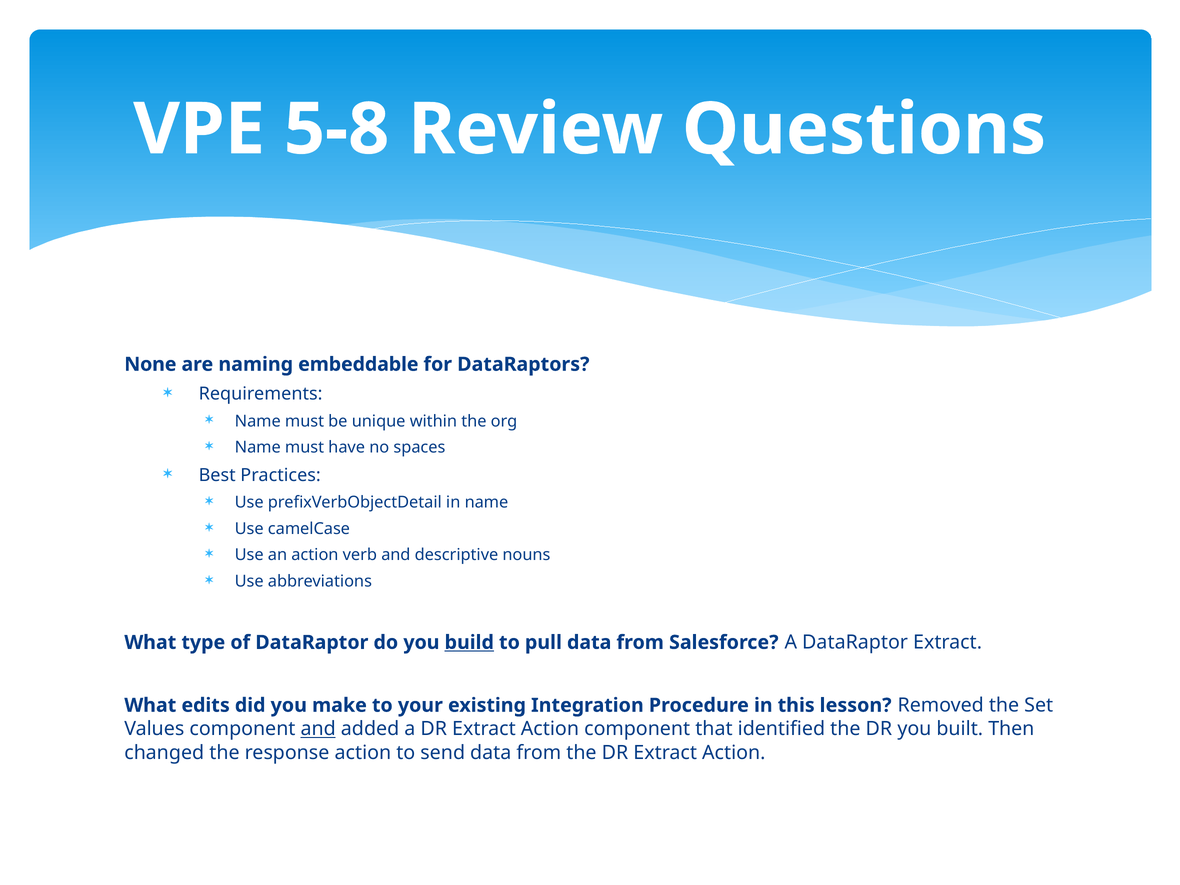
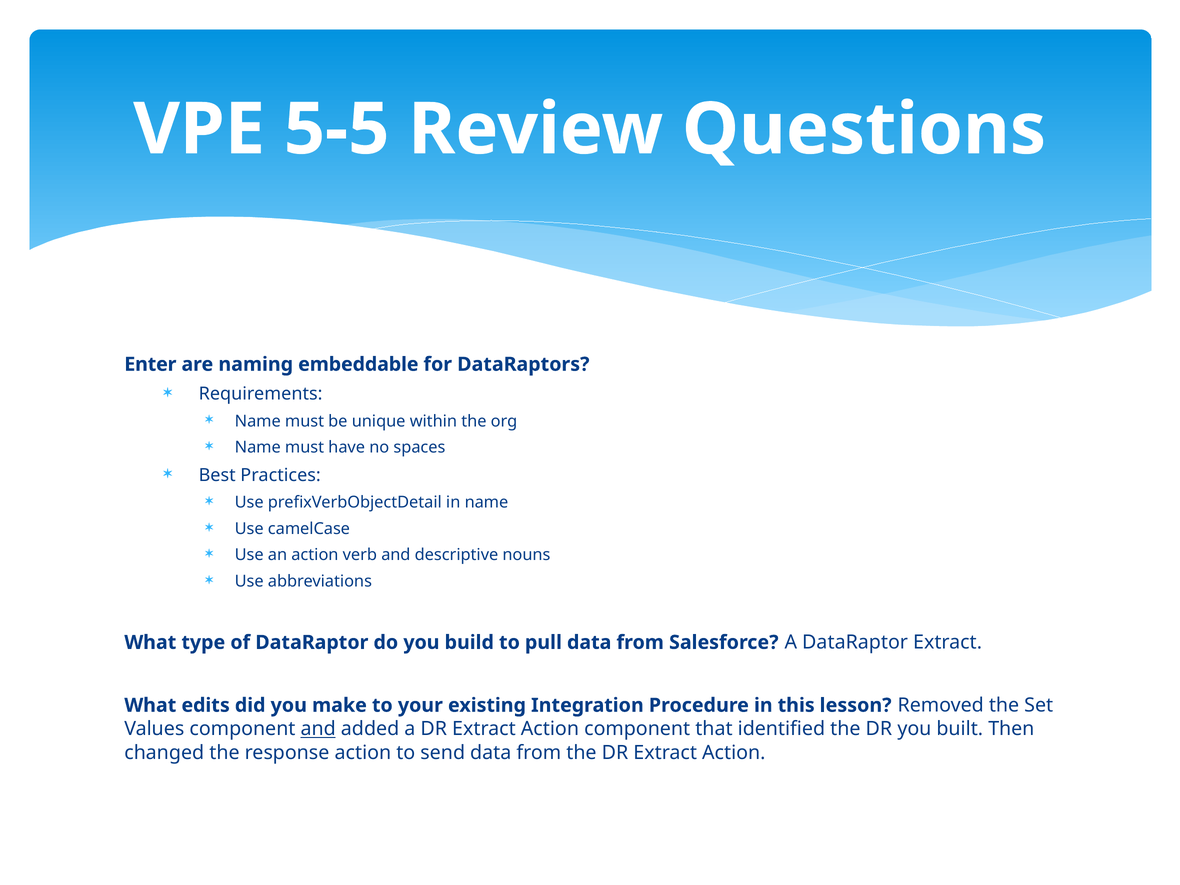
5-8: 5-8 -> 5-5
None: None -> Enter
build underline: present -> none
